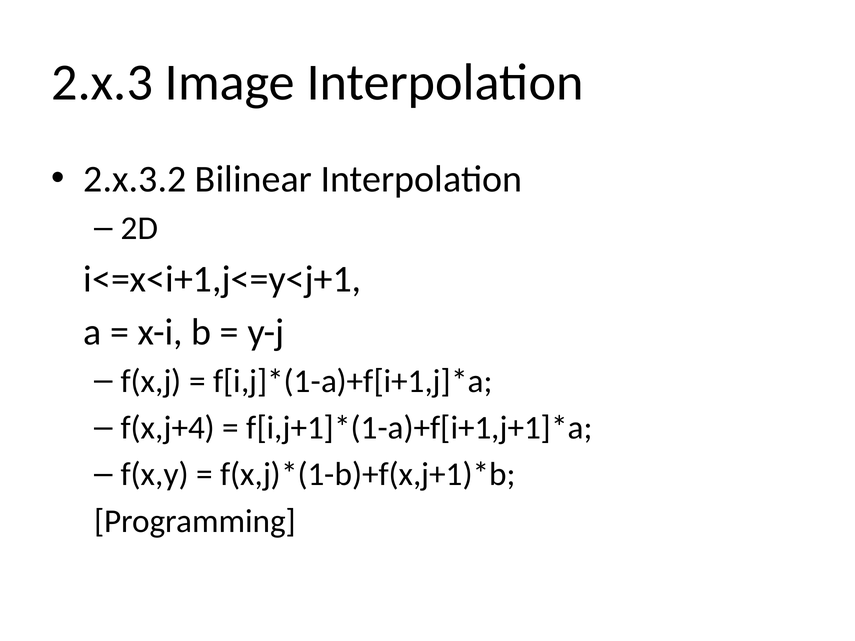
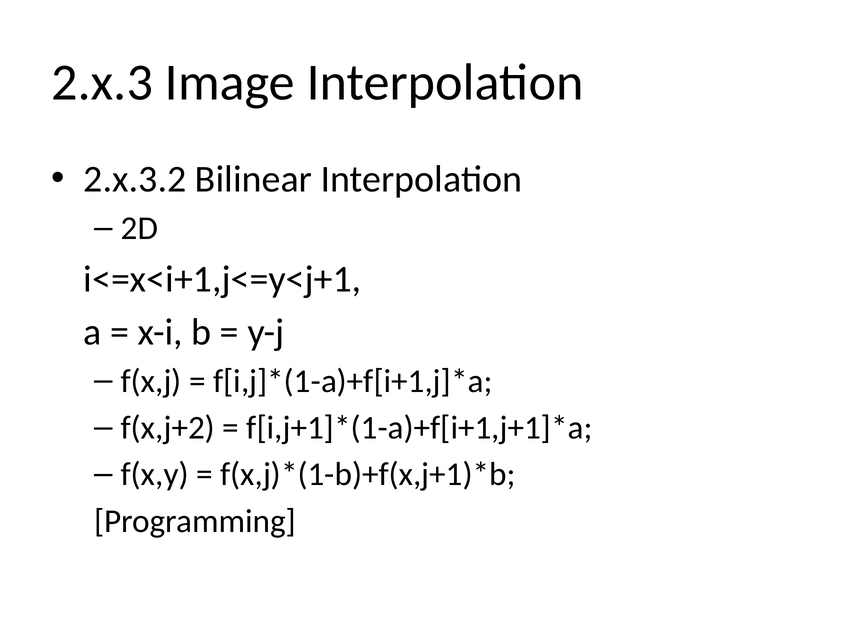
f(x,j+4: f(x,j+4 -> f(x,j+2
